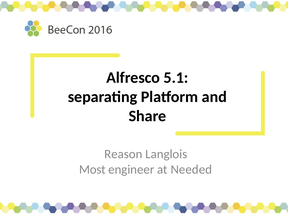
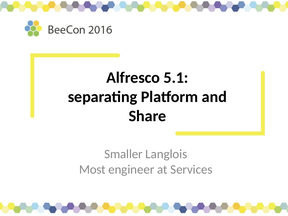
Reason: Reason -> Smaller
Needed: Needed -> Services
